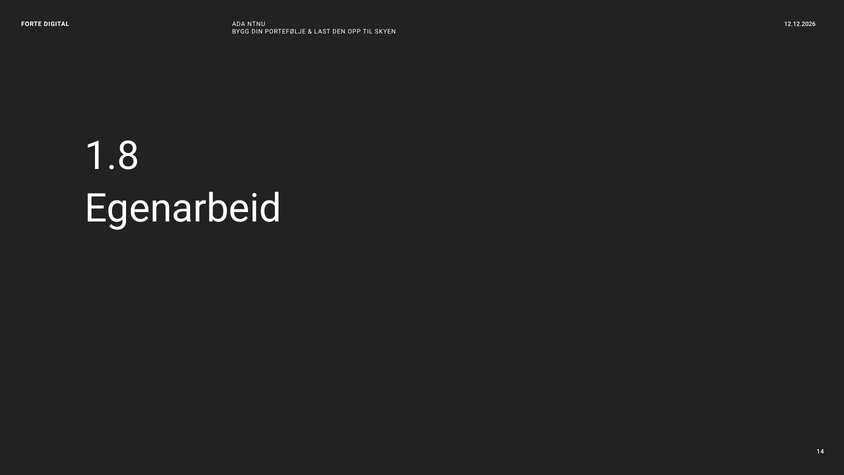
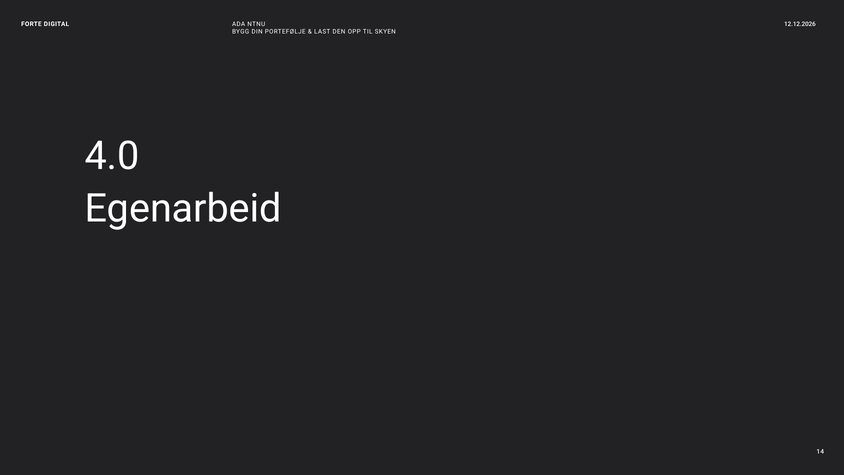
1.8: 1.8 -> 4.0
